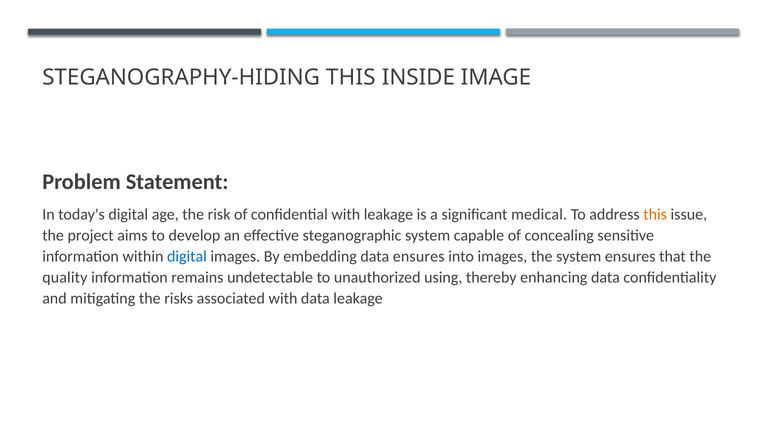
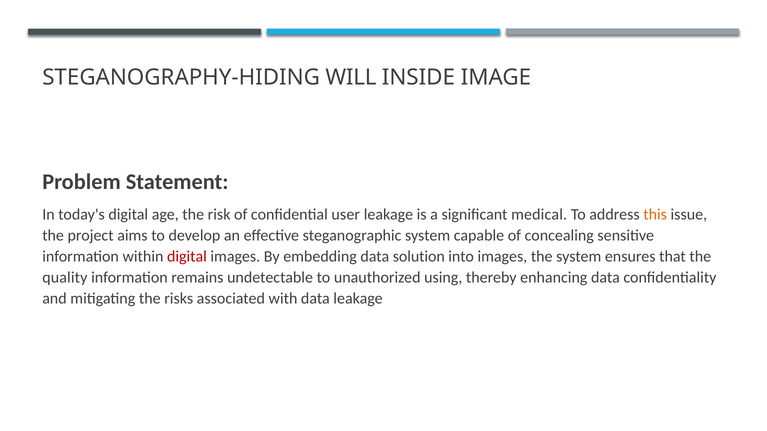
STEGANOGRAPHY-HIDING THIS: THIS -> WILL
confidential with: with -> user
digital at (187, 257) colour: blue -> red
data ensures: ensures -> solution
